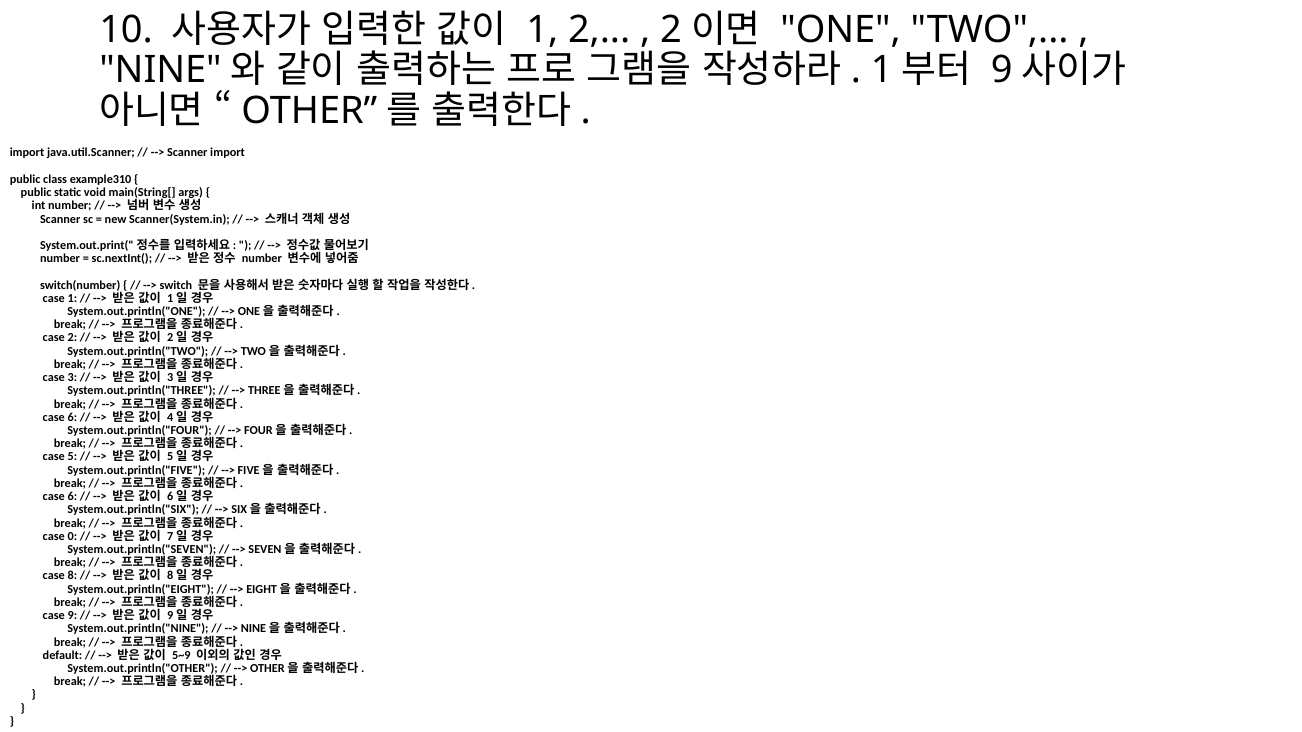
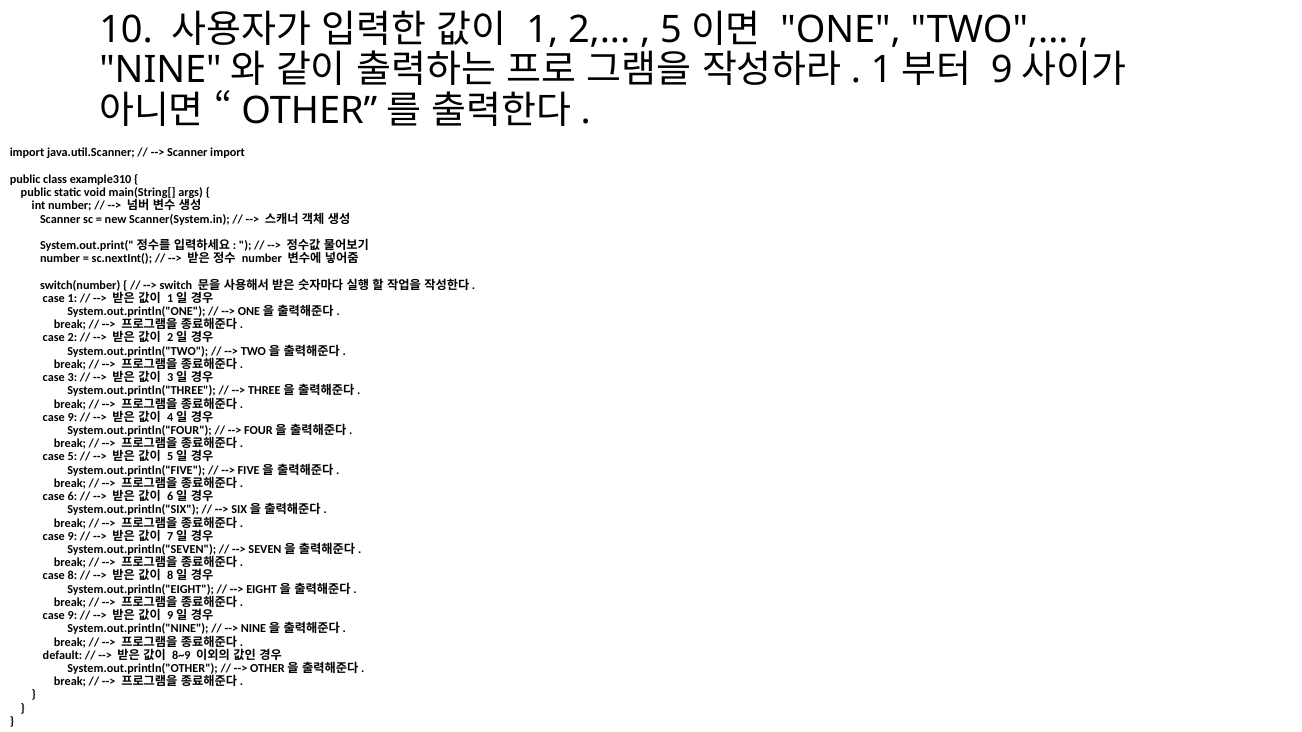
2 at (671, 30): 2 -> 5
6 at (72, 417): 6 -> 9
0 at (72, 536): 0 -> 9
5~9: 5~9 -> 8~9
